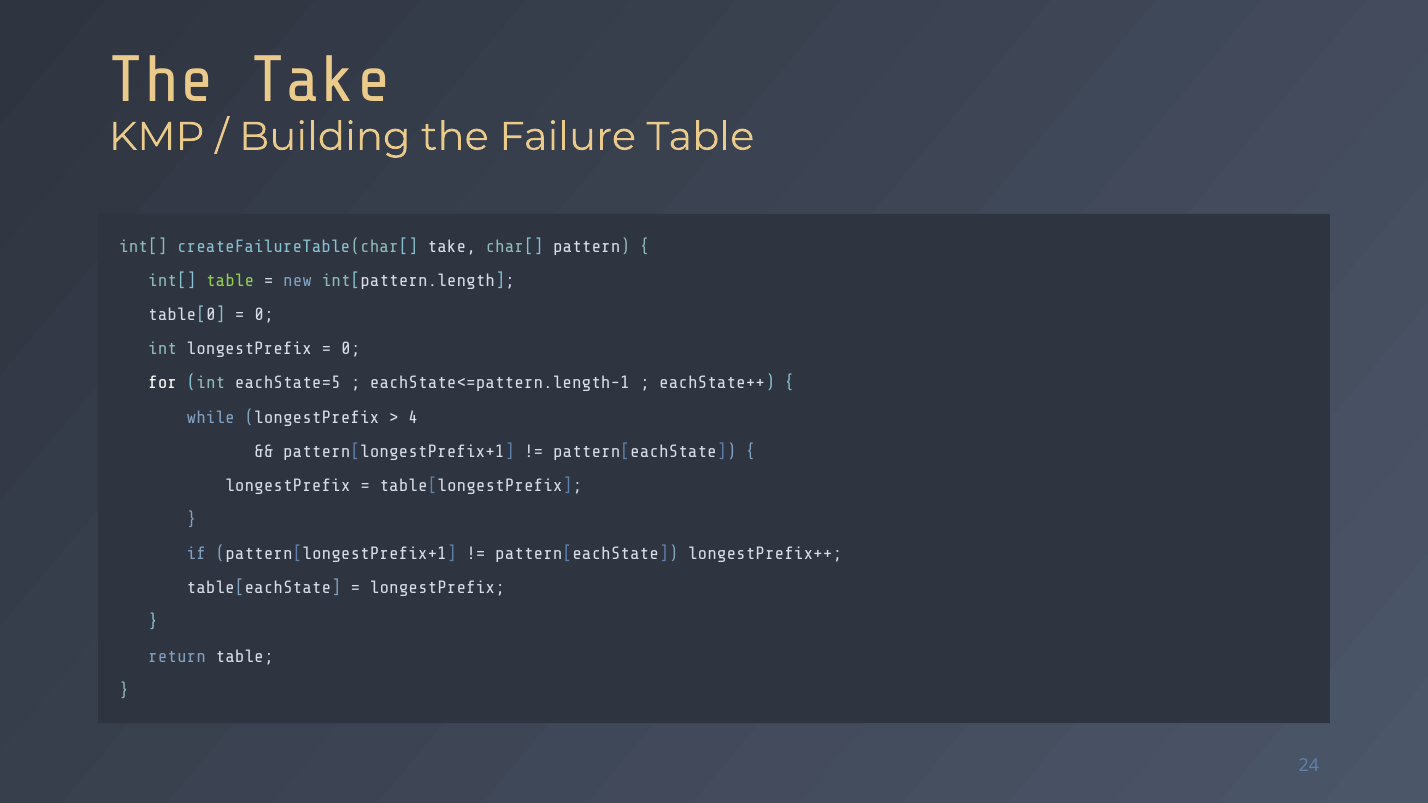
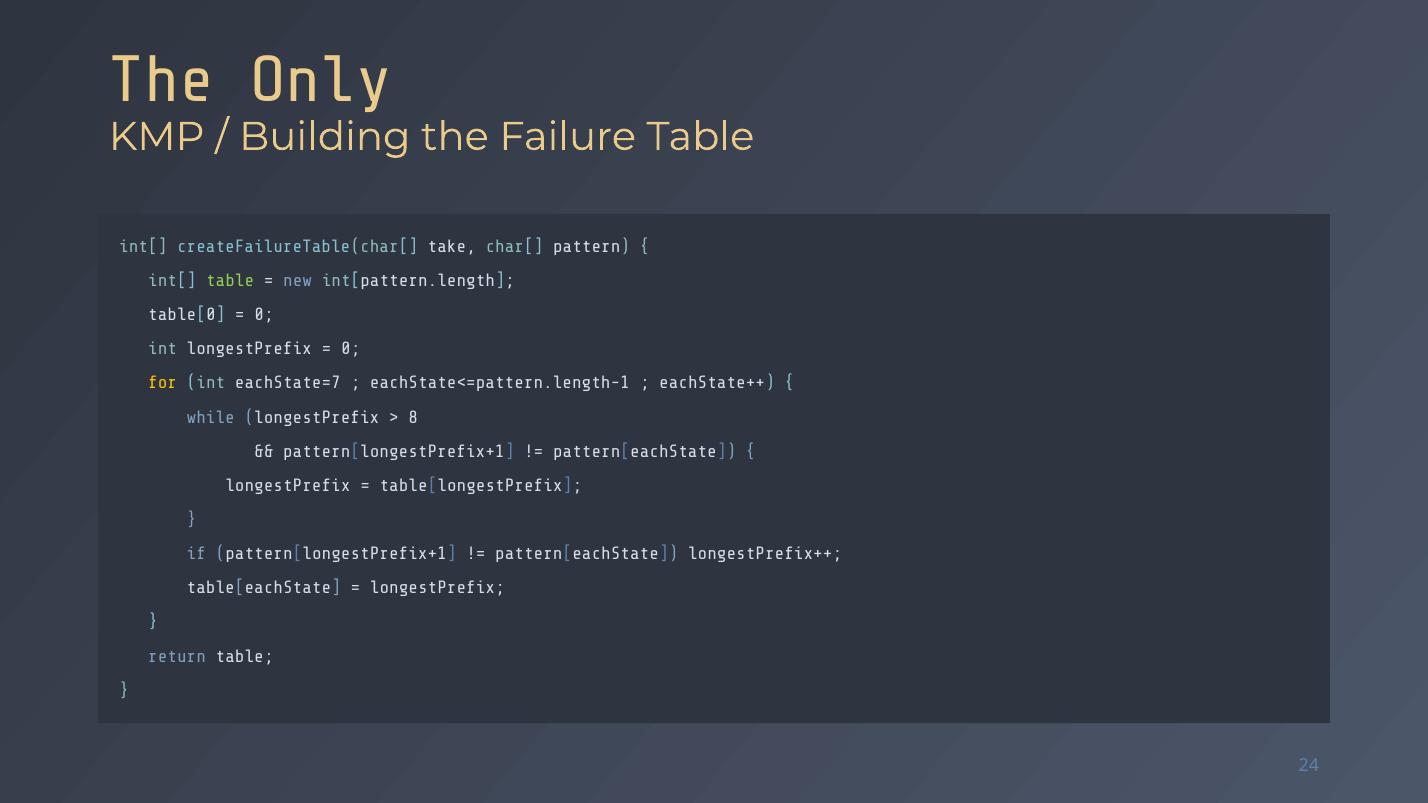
The Take: Take -> Only
for colour: white -> yellow
eachState=5: eachState=5 -> eachState=7
4: 4 -> 8
